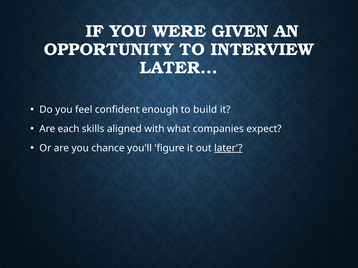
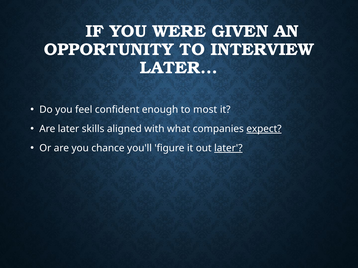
build: build -> most
Are each: each -> later
expect underline: none -> present
